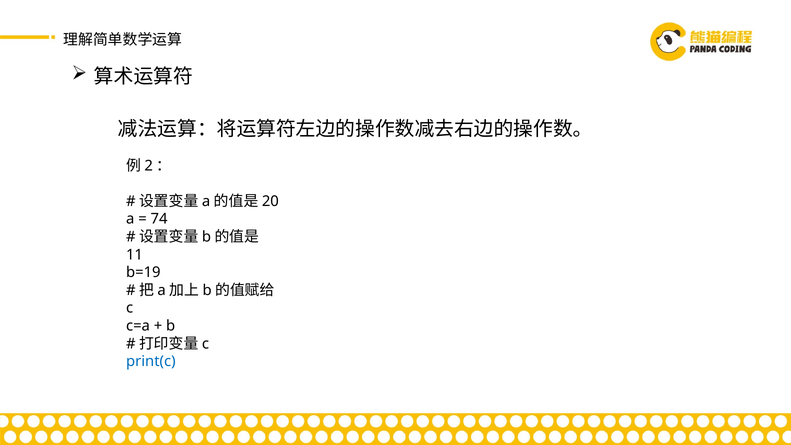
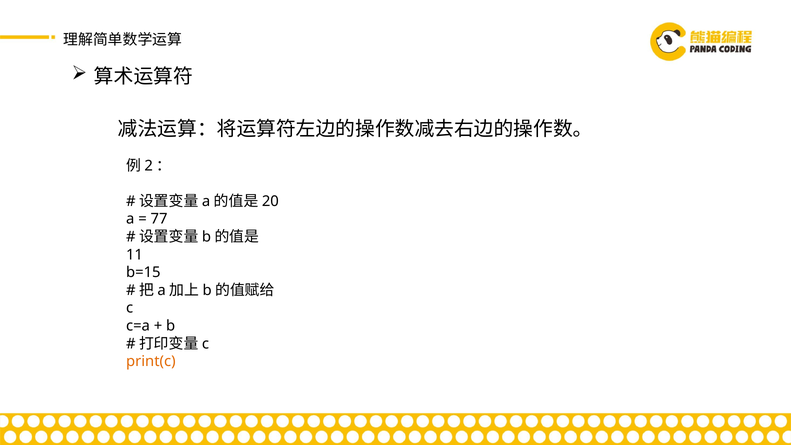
74: 74 -> 77
b=19: b=19 -> b=15
print(c colour: blue -> orange
